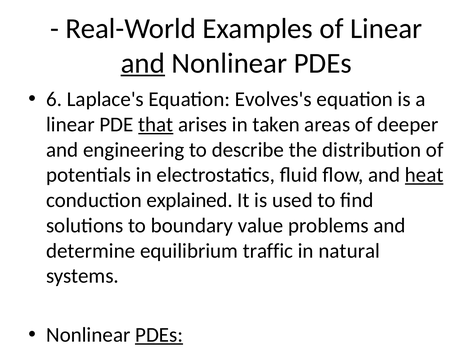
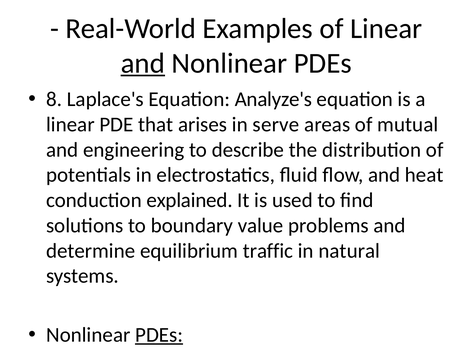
6: 6 -> 8
Evolves's: Evolves's -> Analyze's
that underline: present -> none
taken: taken -> serve
deeper: deeper -> mutual
heat underline: present -> none
